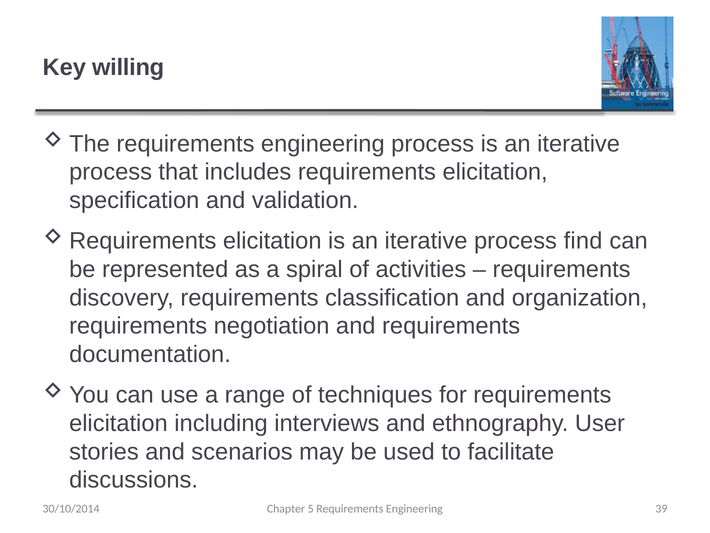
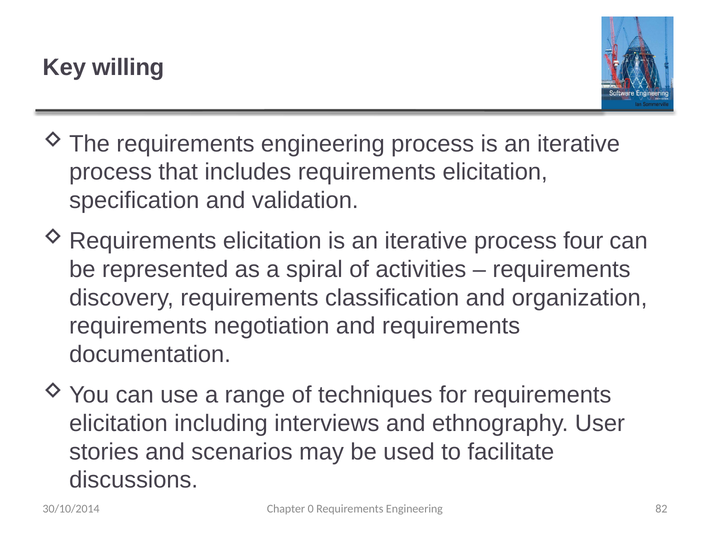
find: find -> four
5: 5 -> 0
39: 39 -> 82
